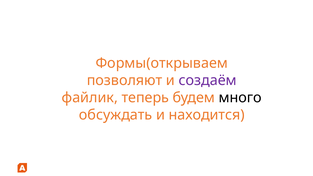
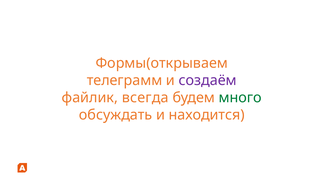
позволяют: позволяют -> телеграмм
теперь: теперь -> всегда
много colour: black -> green
